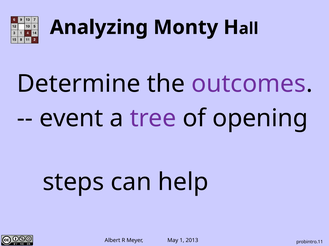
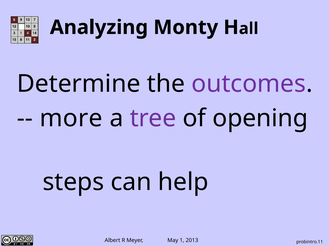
event: event -> more
